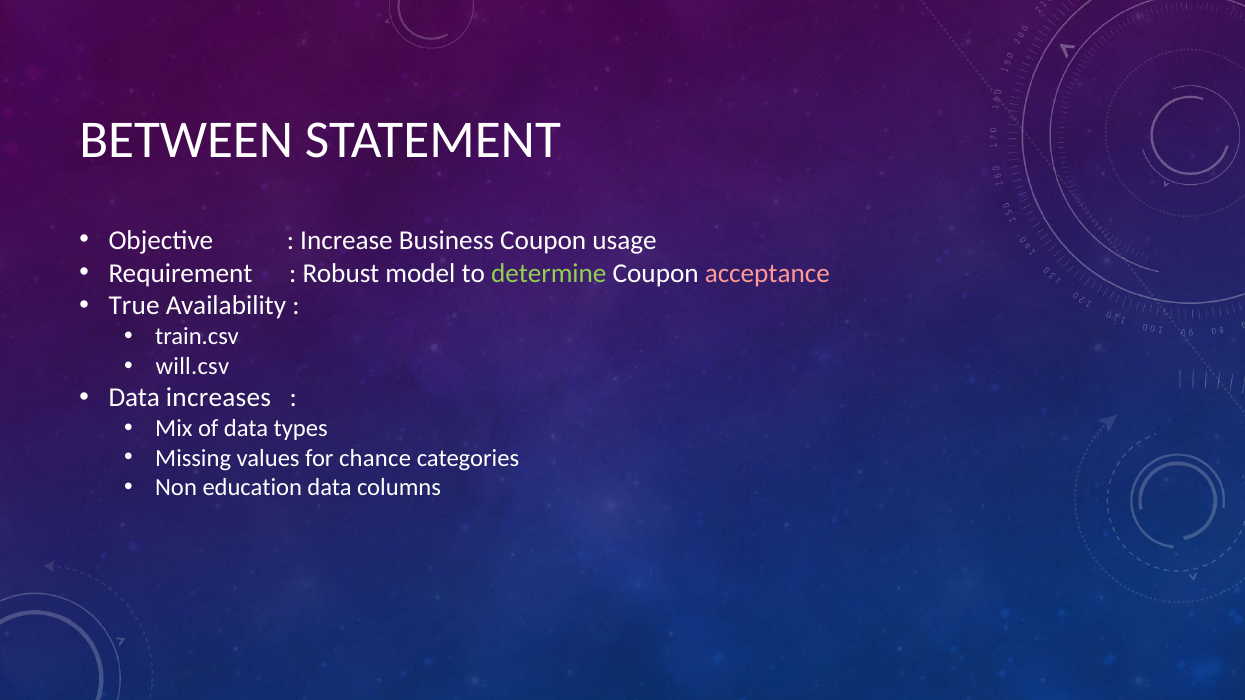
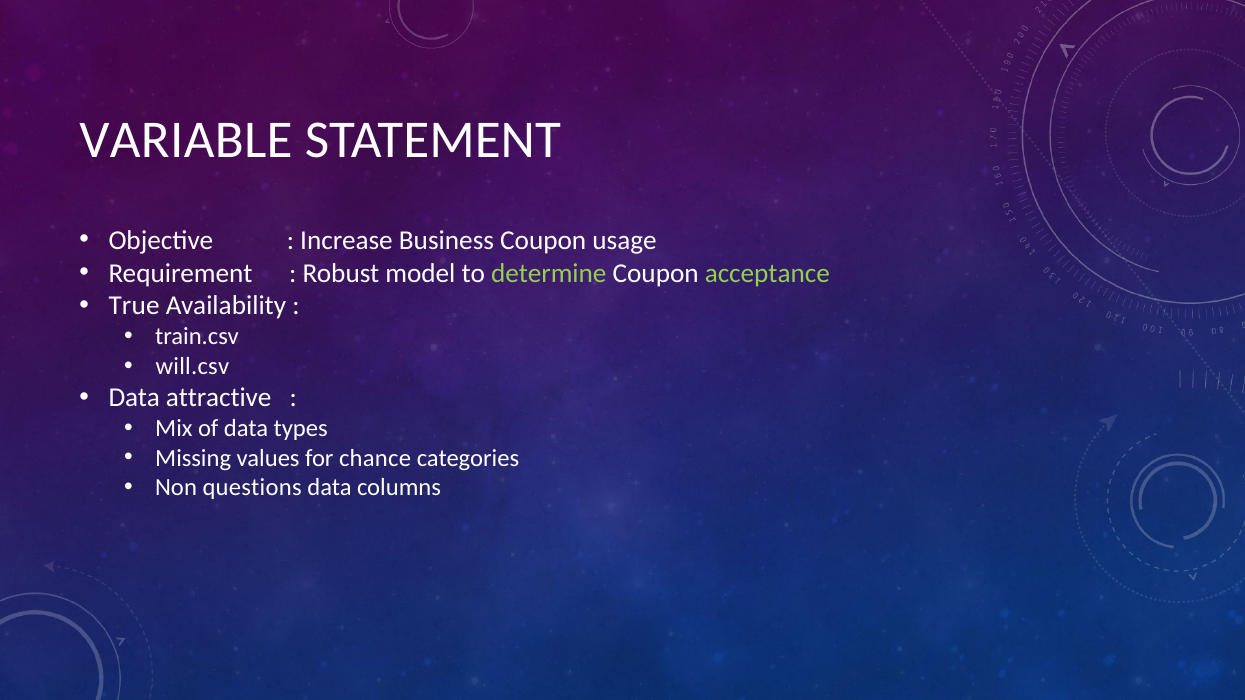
BETWEEN: BETWEEN -> VARIABLE
acceptance colour: pink -> light green
increases: increases -> attractive
education: education -> questions
